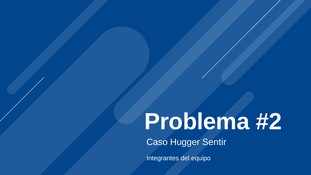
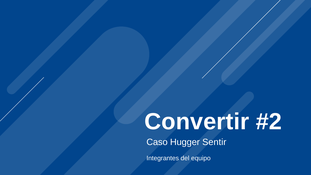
Problema: Problema -> Convertir
